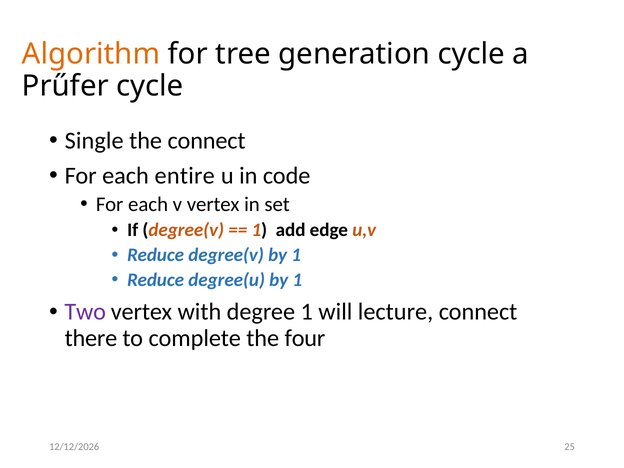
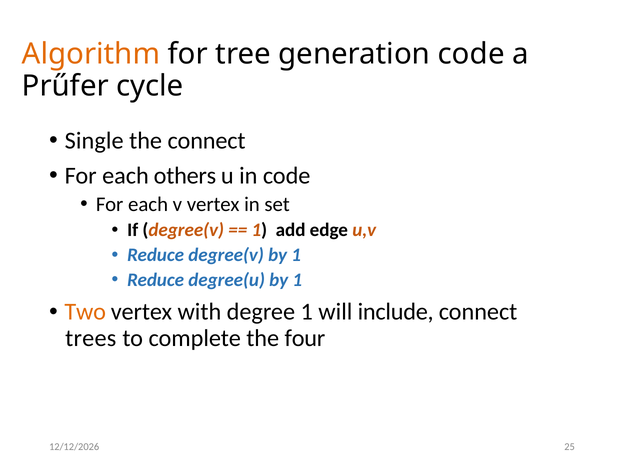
generation cycle: cycle -> code
entire: entire -> others
Two colour: purple -> orange
lecture: lecture -> include
there: there -> trees
